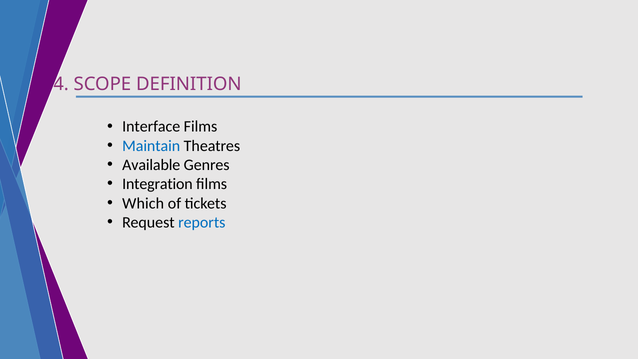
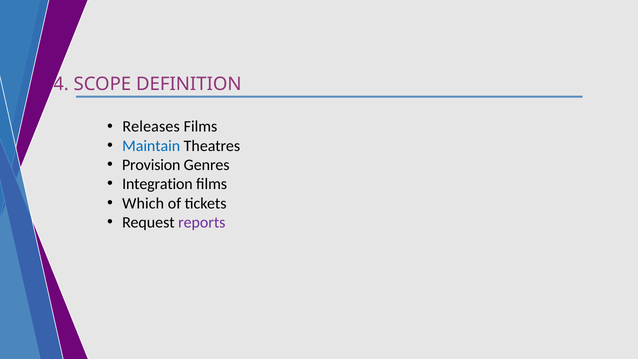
Interface: Interface -> Releases
Available: Available -> Provision
reports colour: blue -> purple
